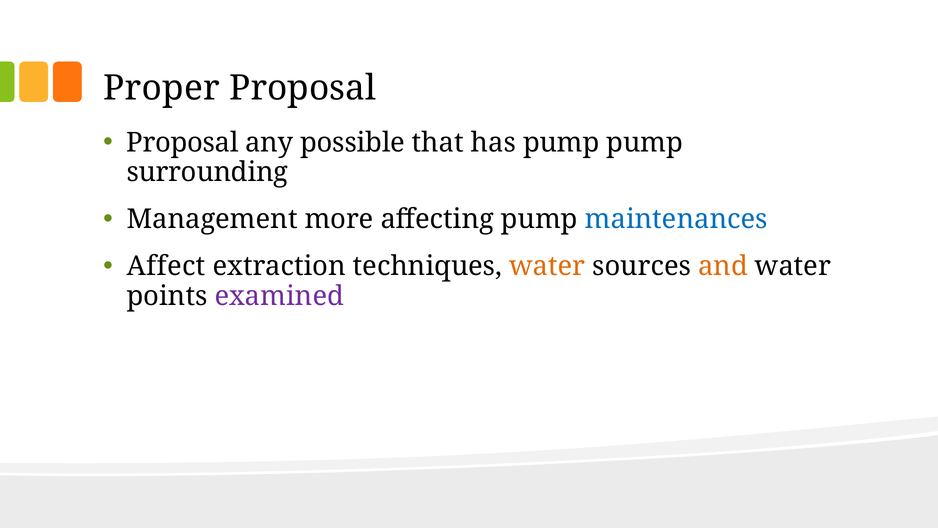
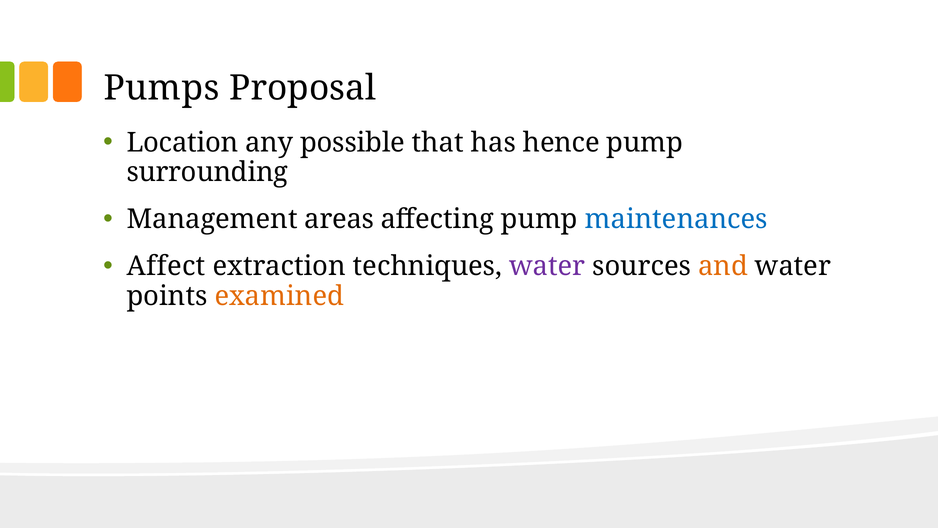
Proper: Proper -> Pumps
Proposal at (182, 142): Proposal -> Location
has pump: pump -> hence
more: more -> areas
water at (547, 266) colour: orange -> purple
examined colour: purple -> orange
